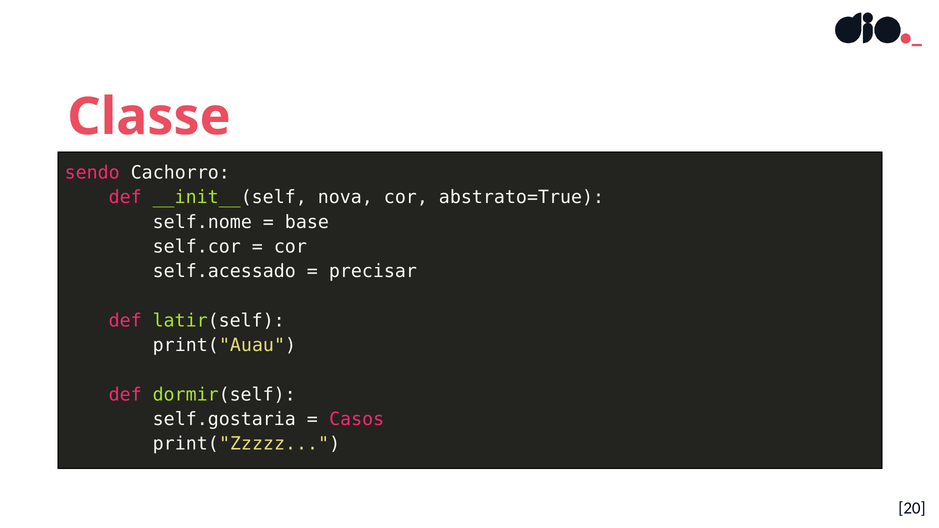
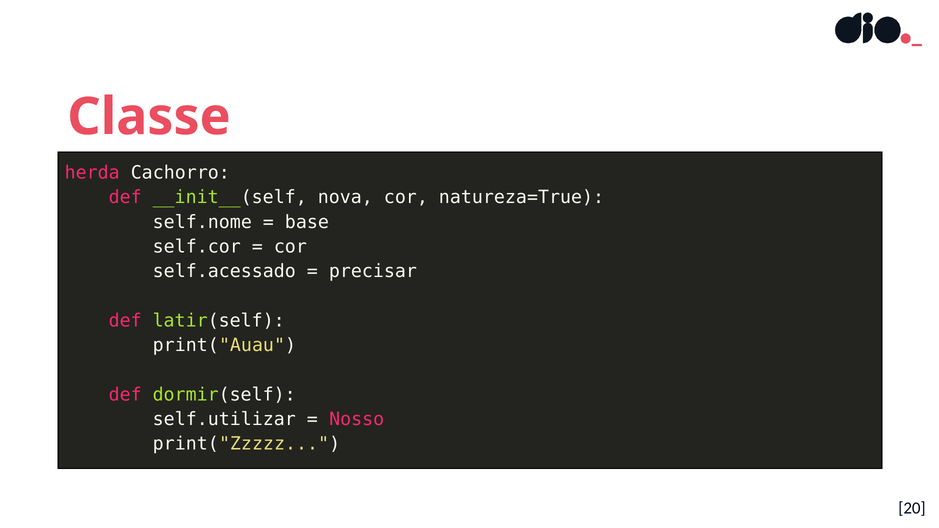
sendo: sendo -> herda
abstrato=True: abstrato=True -> natureza=True
self.gostaria: self.gostaria -> self.utilizar
Casos: Casos -> Nosso
